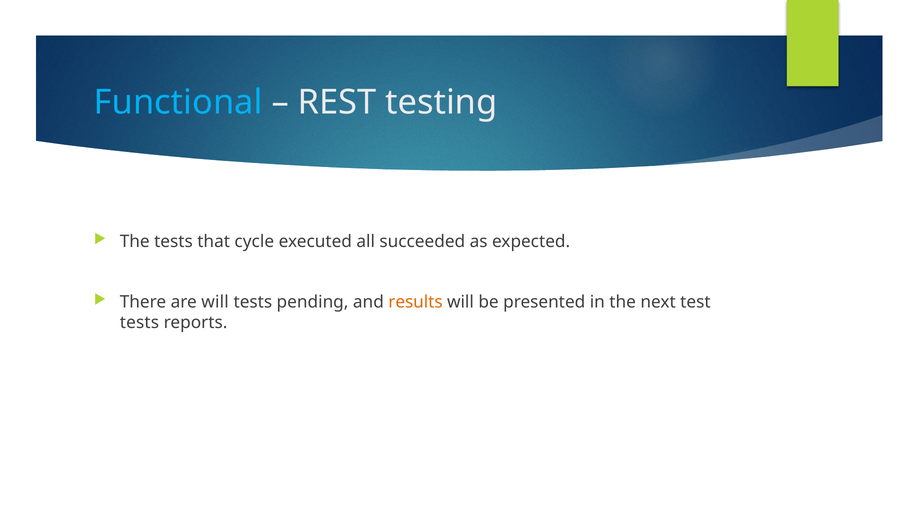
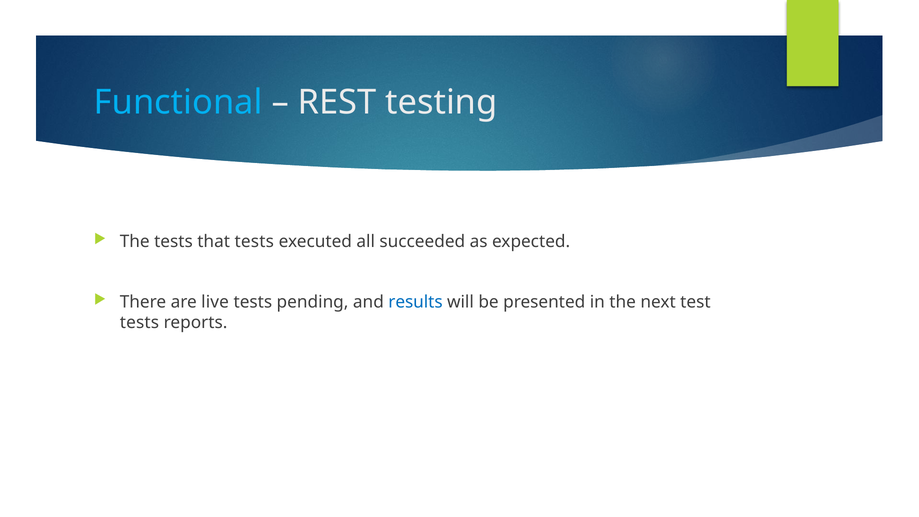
that cycle: cycle -> tests
are will: will -> live
results colour: orange -> blue
